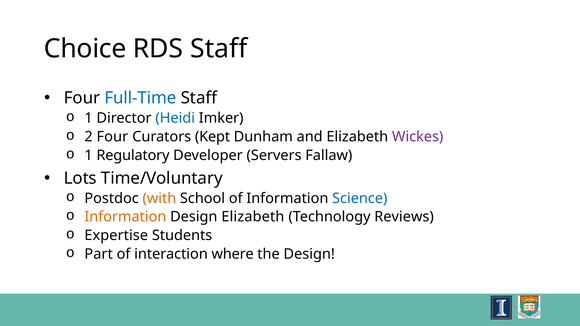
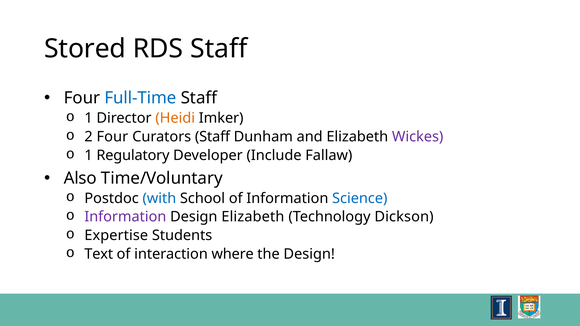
Choice: Choice -> Stored
Heidi colour: blue -> orange
Curators Kept: Kept -> Staff
Servers: Servers -> Include
Lots: Lots -> Also
with colour: orange -> blue
Information at (125, 217) colour: orange -> purple
Reviews: Reviews -> Dickson
Part: Part -> Text
